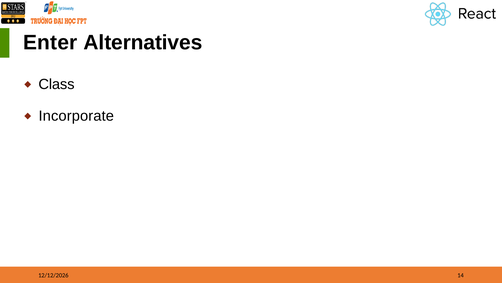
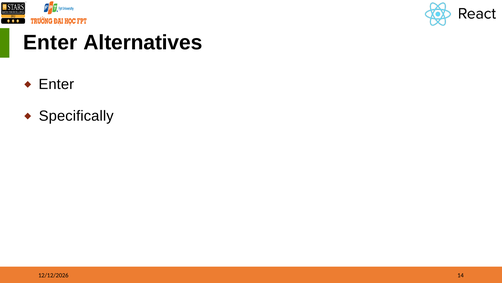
Class at (56, 84): Class -> Enter
Incorporate: Incorporate -> Specifically
